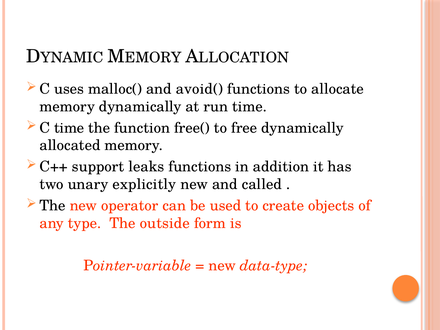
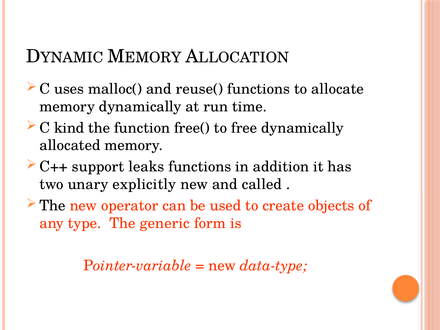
avoid(: avoid( -> reuse(
C time: time -> kind
outside: outside -> generic
